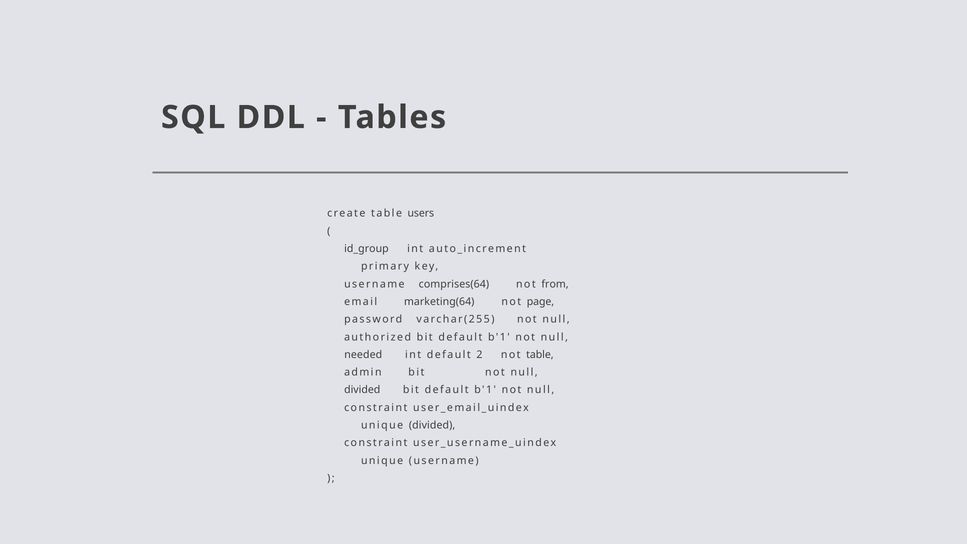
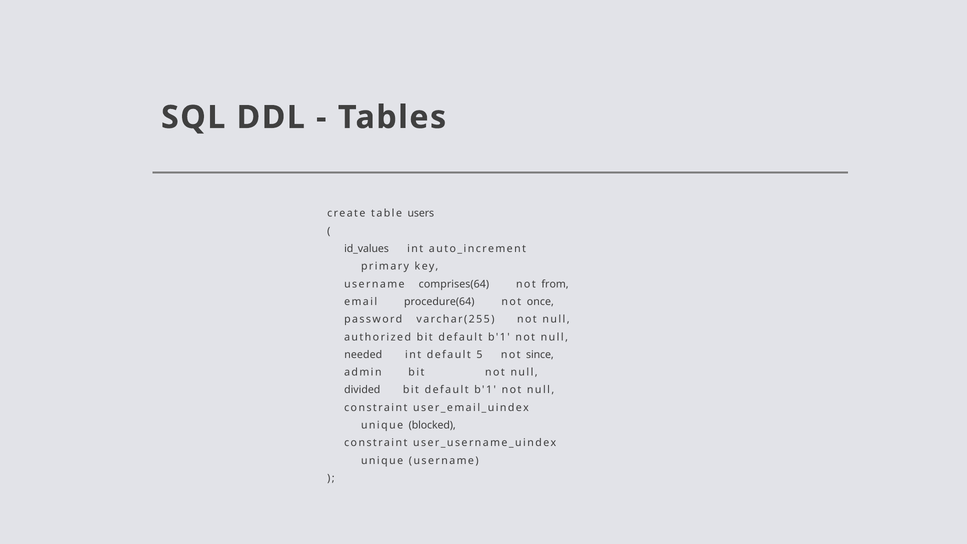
id_group: id_group -> id_values
marketing(64: marketing(64 -> procedure(64
page: page -> once
2: 2 -> 5
not table: table -> since
unique divided: divided -> blocked
